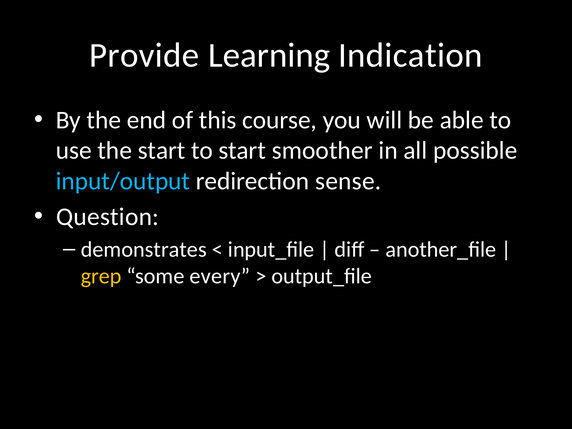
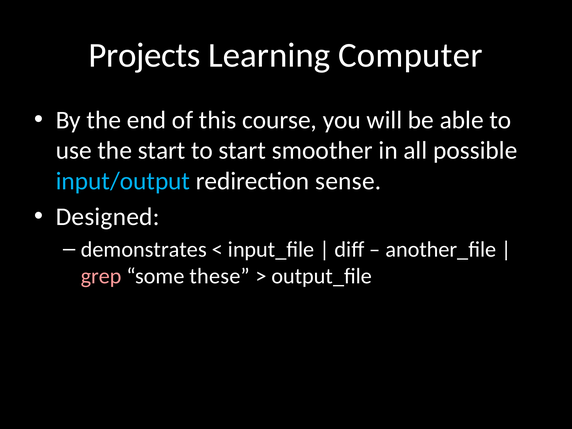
Provide: Provide -> Projects
Indication: Indication -> Computer
Question: Question -> Designed
grep colour: yellow -> pink
every: every -> these
